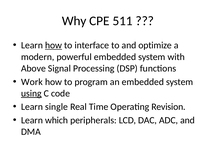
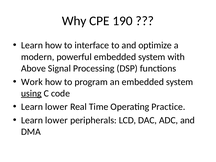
511: 511 -> 190
how at (53, 45) underline: present -> none
single at (56, 107): single -> lower
Revision: Revision -> Practice
which at (57, 120): which -> lower
